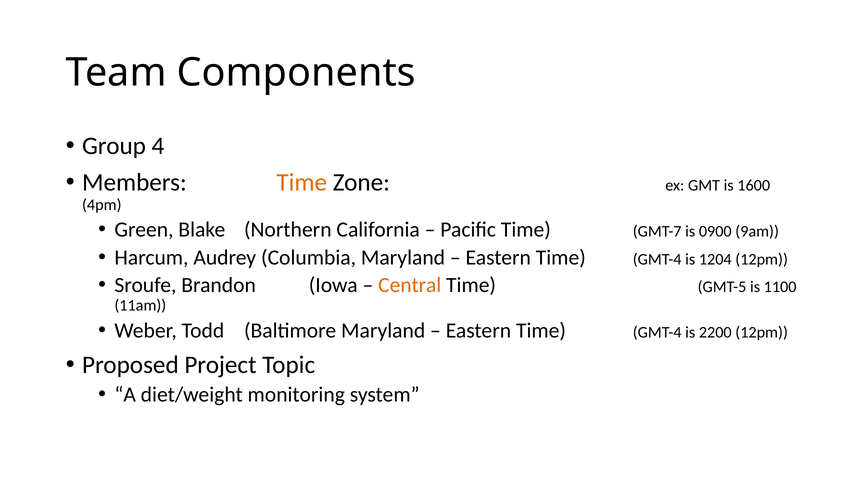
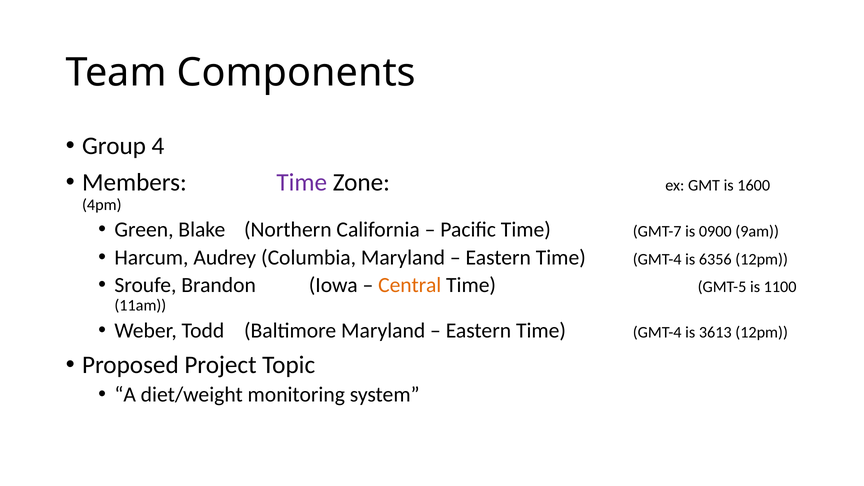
Time at (302, 182) colour: orange -> purple
1204: 1204 -> 6356
2200: 2200 -> 3613
